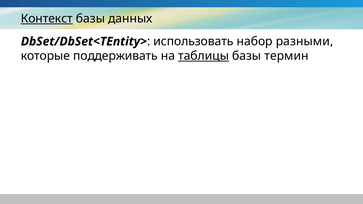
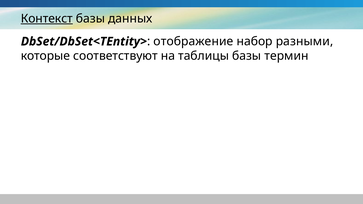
использовать: использовать -> отображение
поддерживать: поддерживать -> соответствуют
таблицы underline: present -> none
